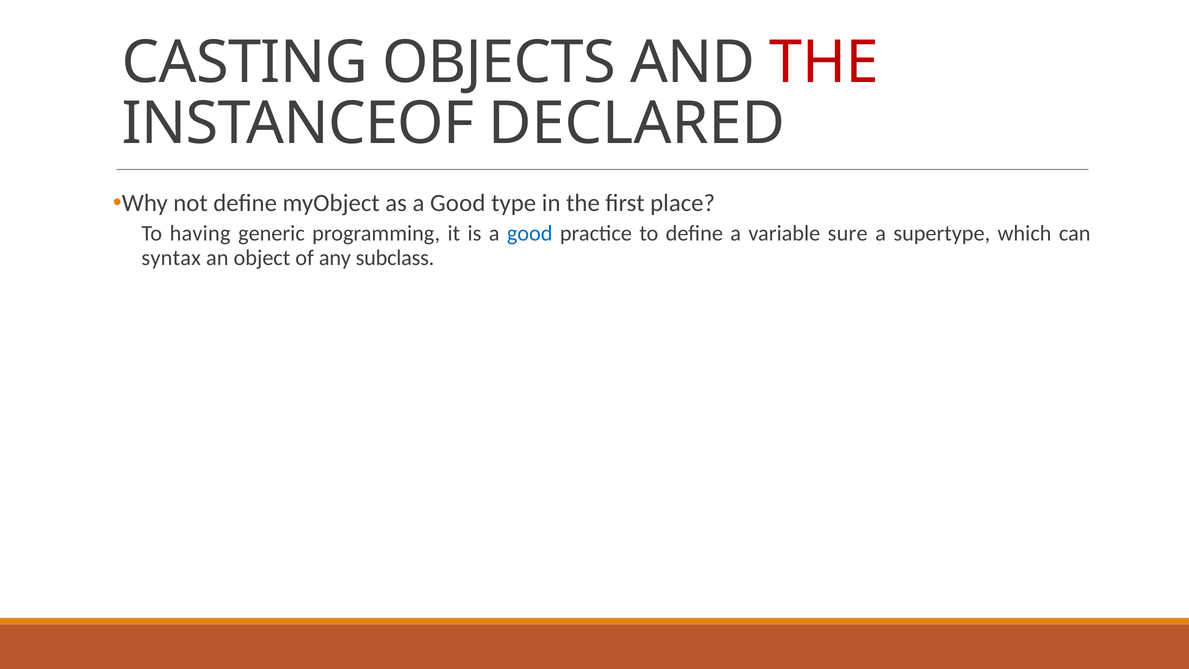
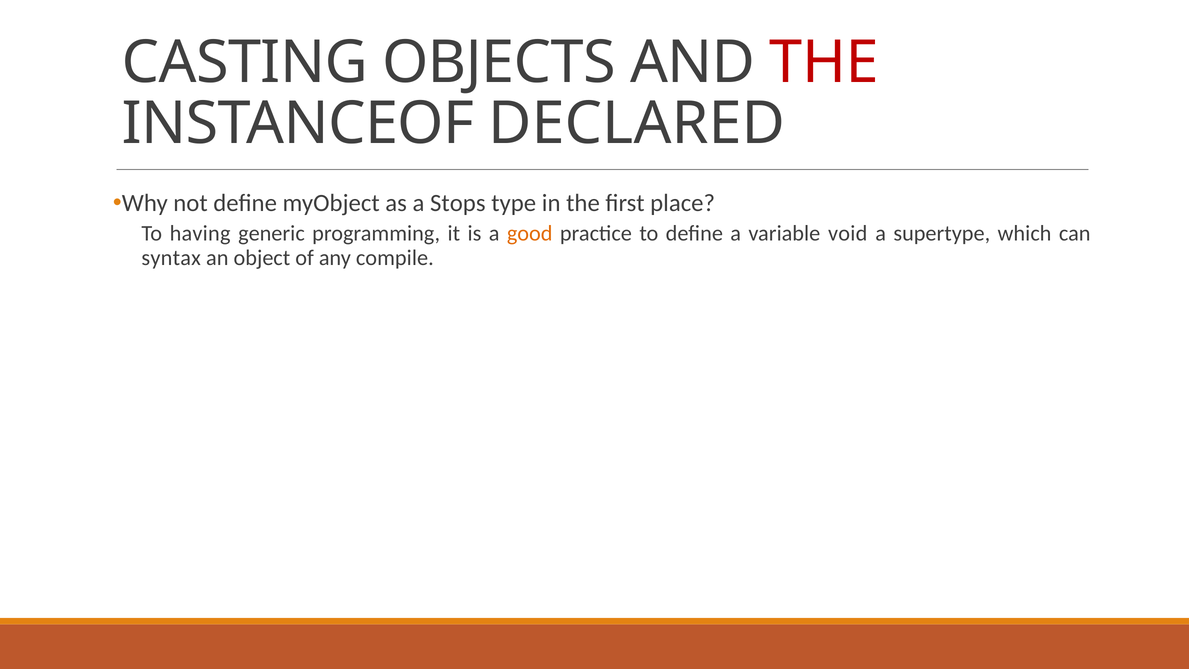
as a Good: Good -> Stops
good at (530, 234) colour: blue -> orange
sure: sure -> void
subclass: subclass -> compile
